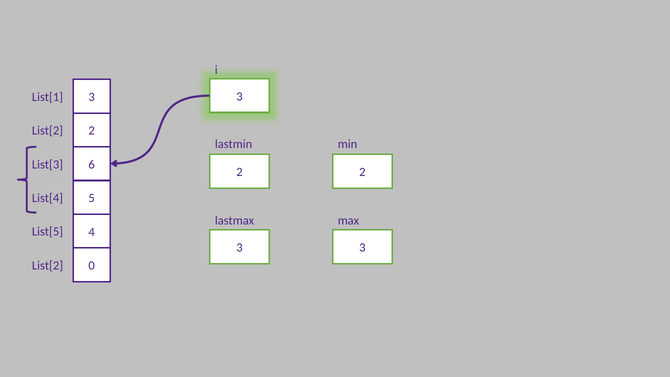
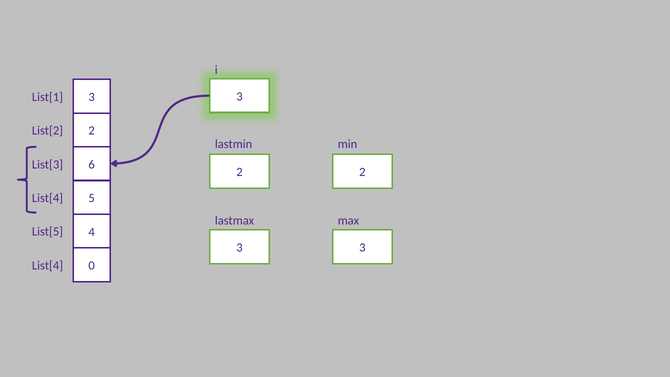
List[2 at (48, 265): List[2 -> List[4
